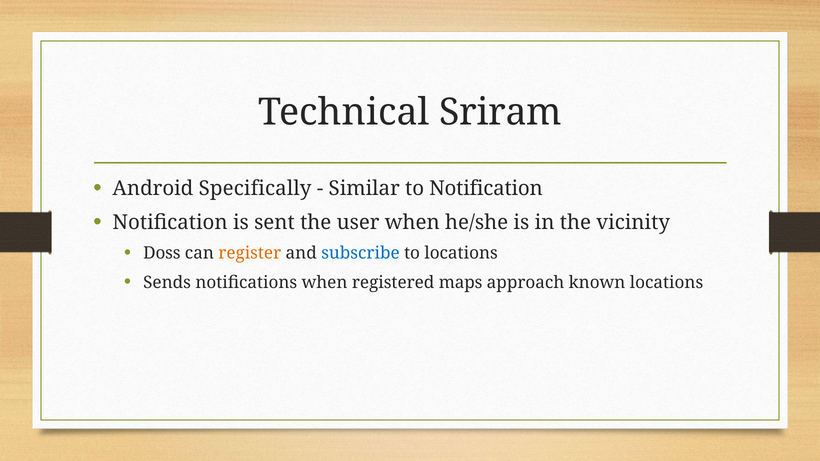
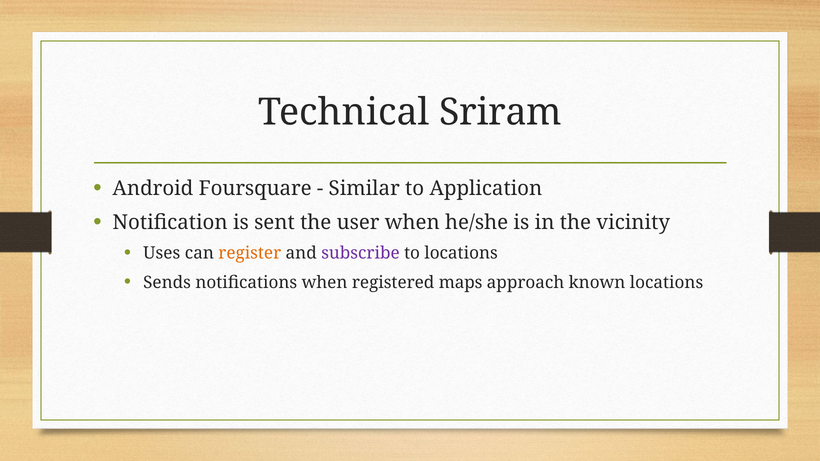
Specifically: Specifically -> Foursquare
to Notification: Notification -> Application
Doss: Doss -> Uses
subscribe colour: blue -> purple
